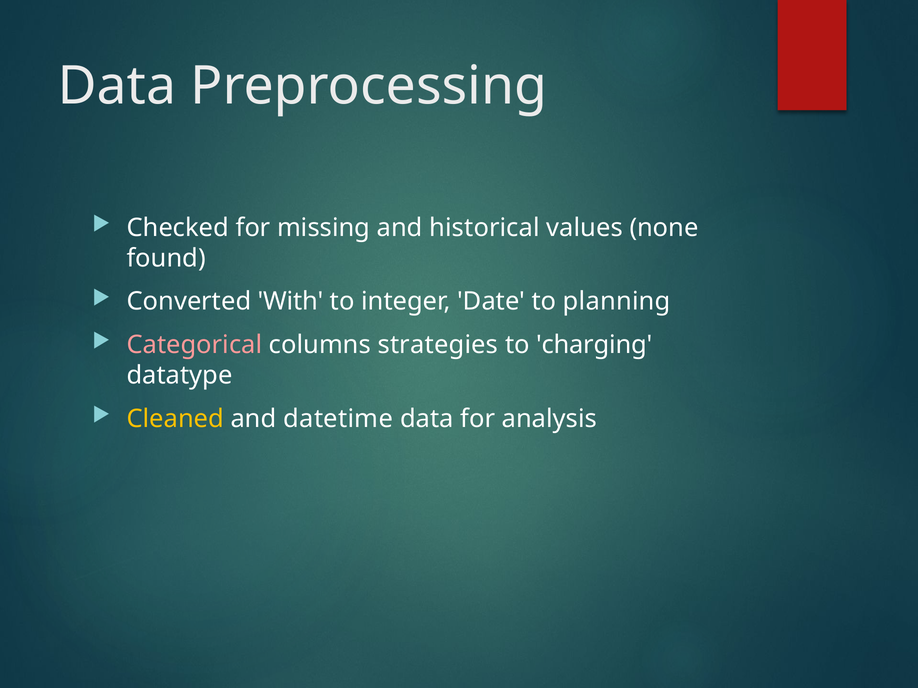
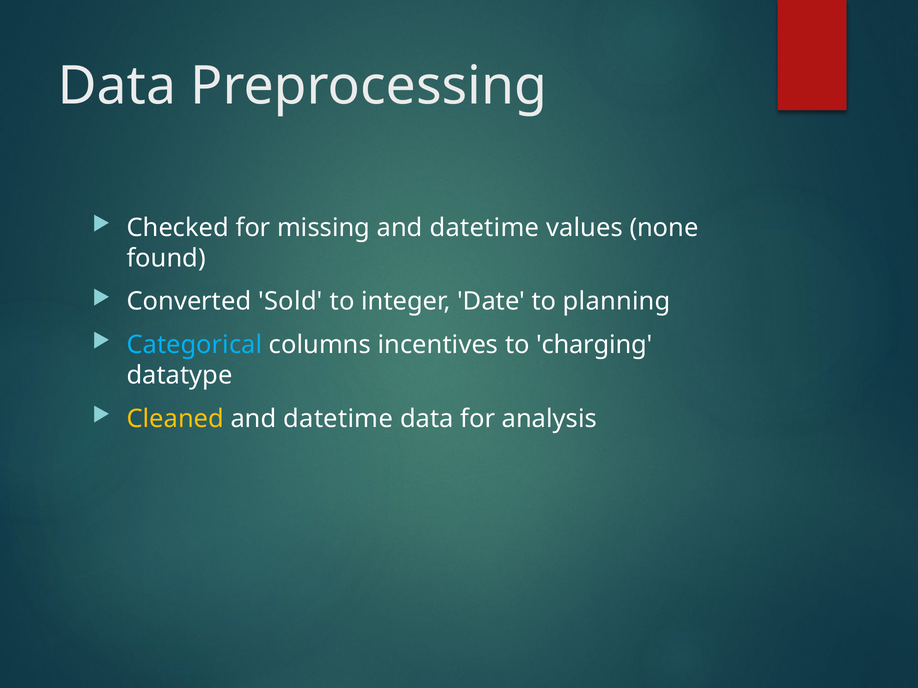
missing and historical: historical -> datetime
With: With -> Sold
Categorical colour: pink -> light blue
strategies: strategies -> incentives
